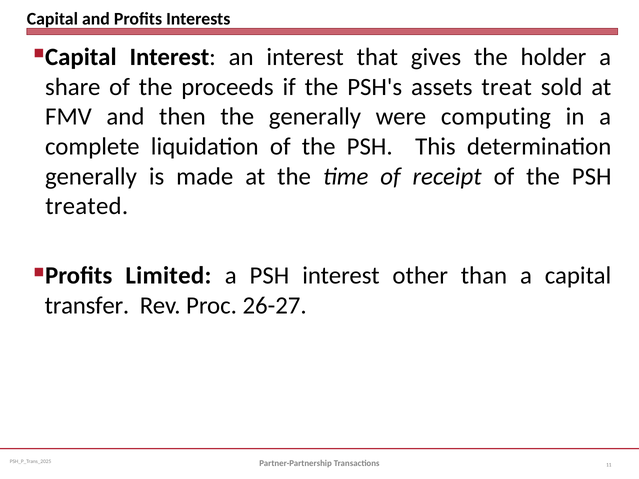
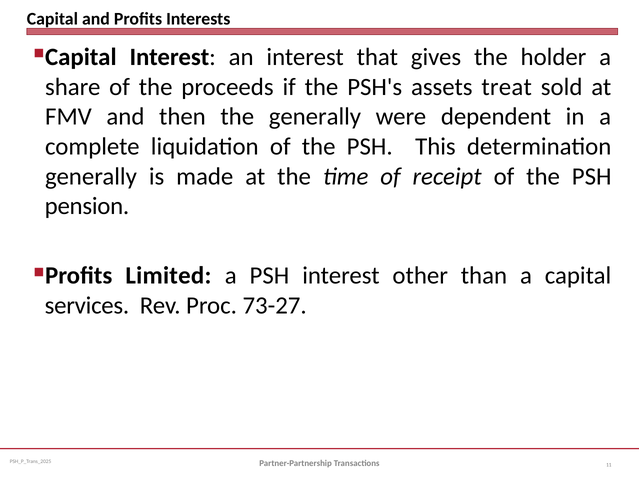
computing: computing -> dependent
treated: treated -> pension
transfer: transfer -> services
26-27: 26-27 -> 73-27
